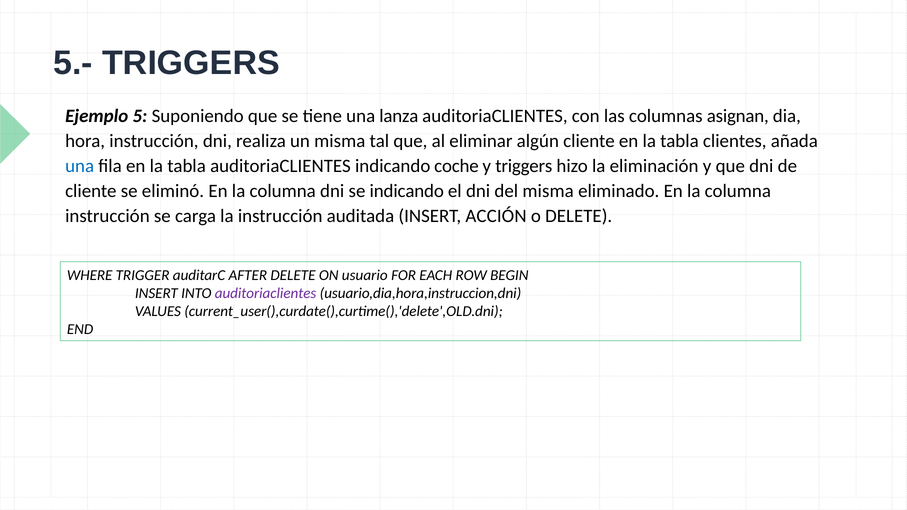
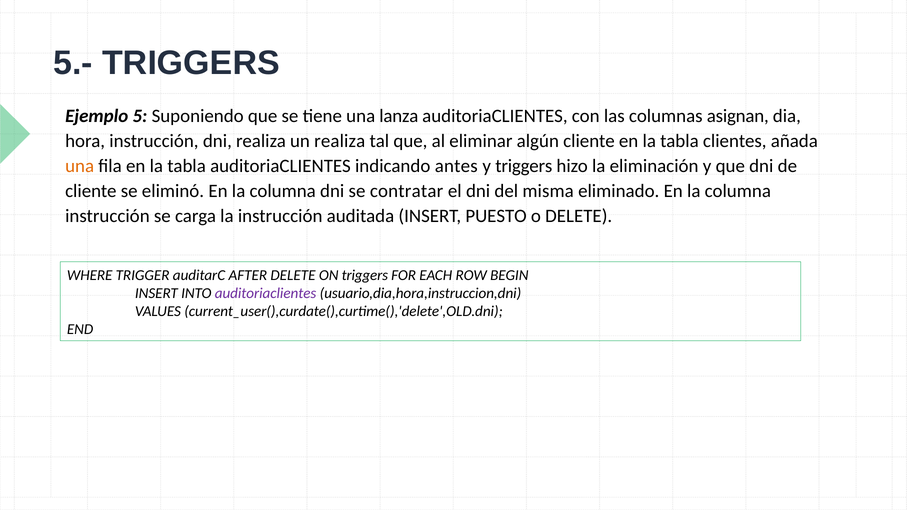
un misma: misma -> realiza
una at (80, 166) colour: blue -> orange
coche: coche -> antes
se indicando: indicando -> contratar
ACCIÓN: ACCIÓN -> PUESTO
ON usuario: usuario -> triggers
